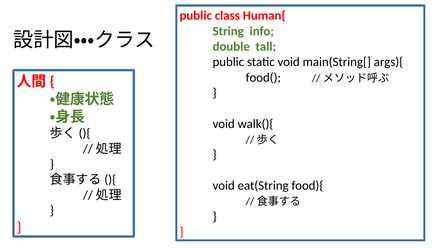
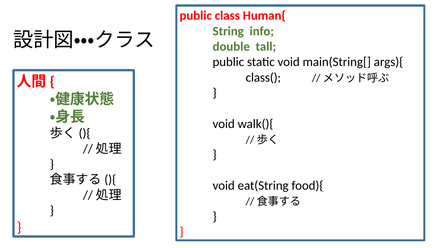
food(: food( -> class(
